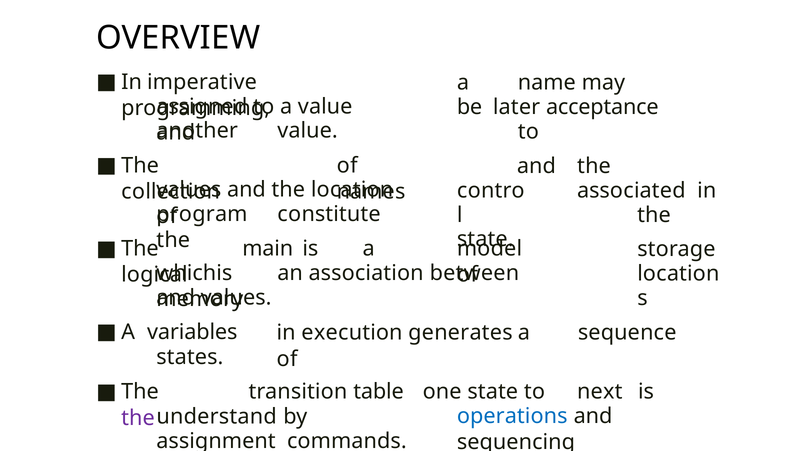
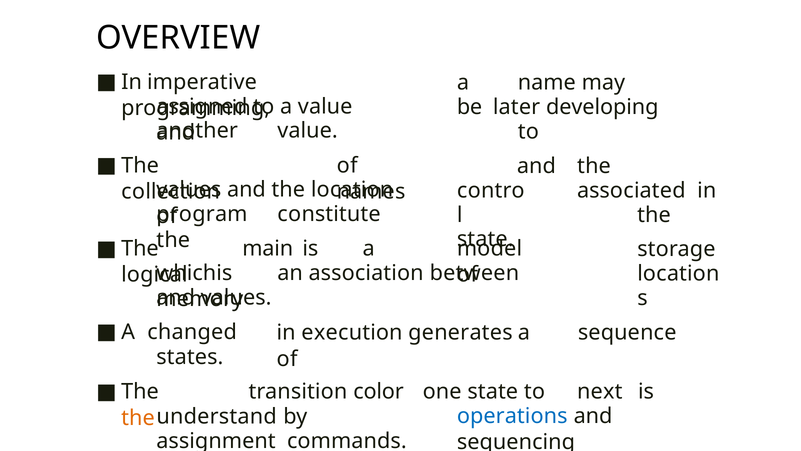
acceptance: acceptance -> developing
variables: variables -> changed
table: table -> color
the at (138, 417) colour: purple -> orange
